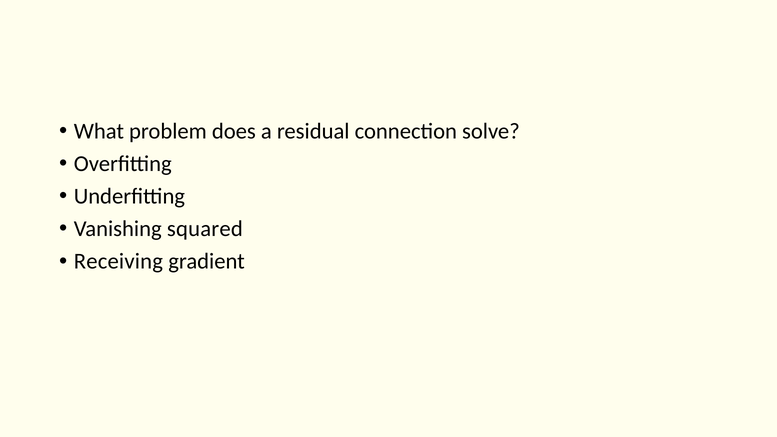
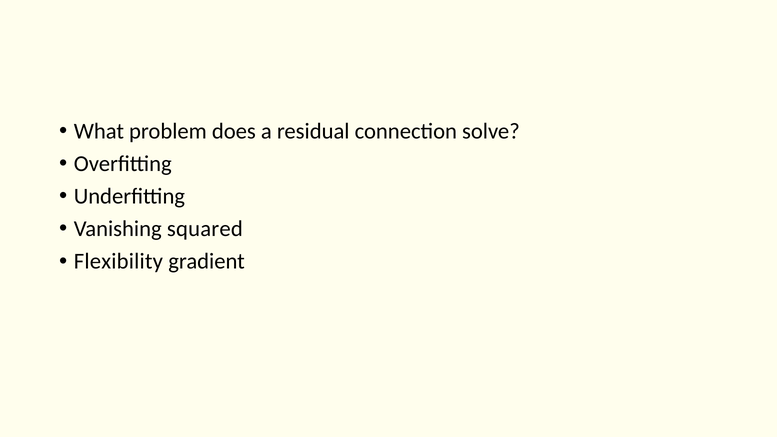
Receiving: Receiving -> Flexibility
